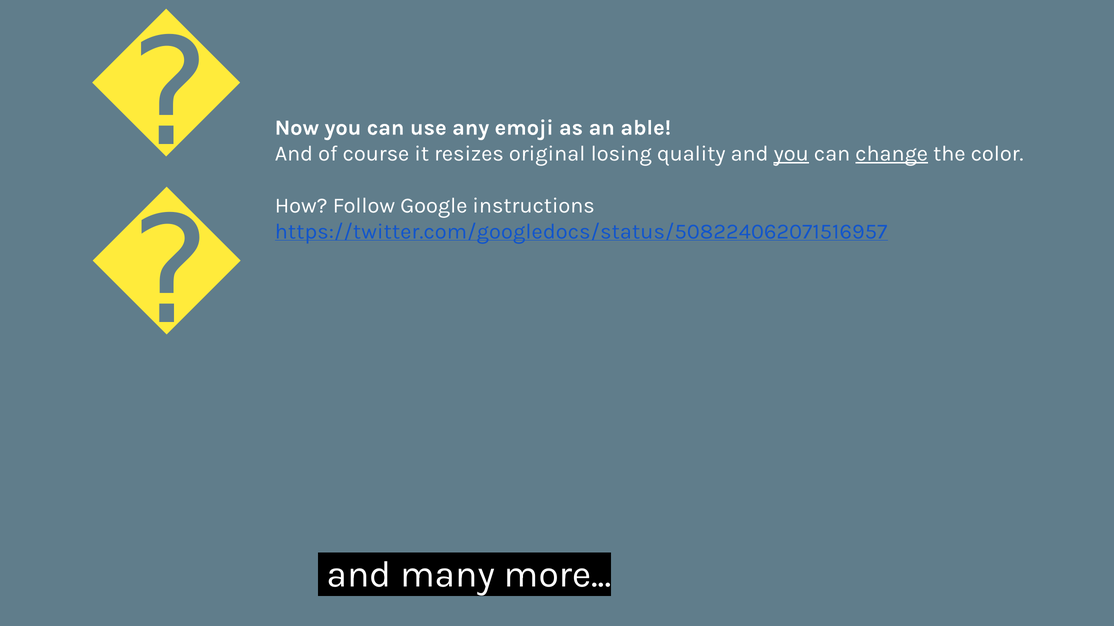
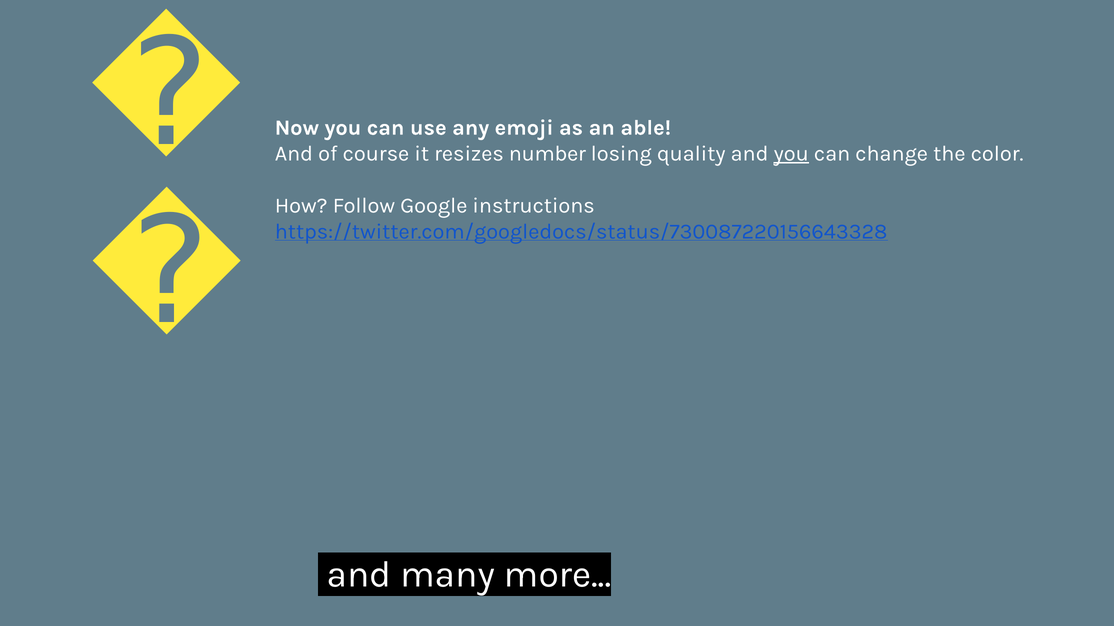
original: original -> number
change underline: present -> none
https://twitter.com/googledocs/status/508224062071516957: https://twitter.com/googledocs/status/508224062071516957 -> https://twitter.com/googledocs/status/730087220156643328
